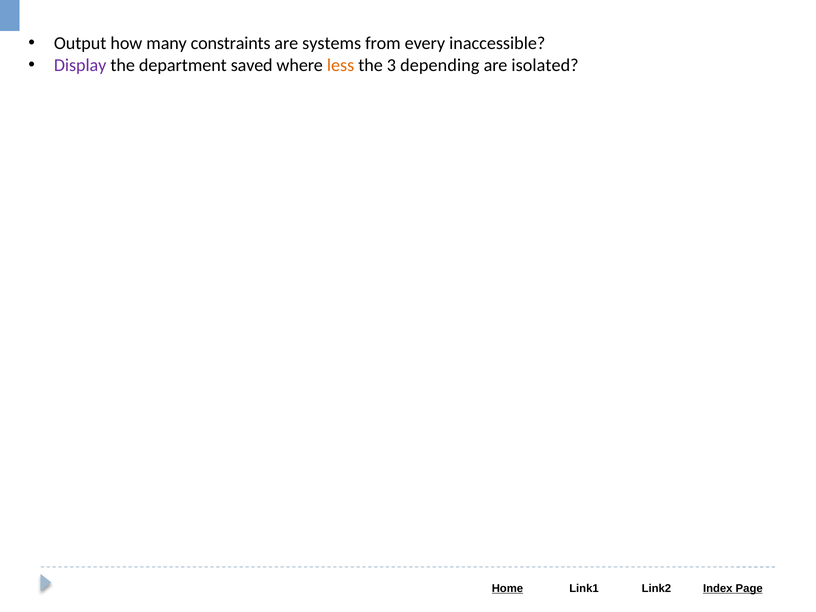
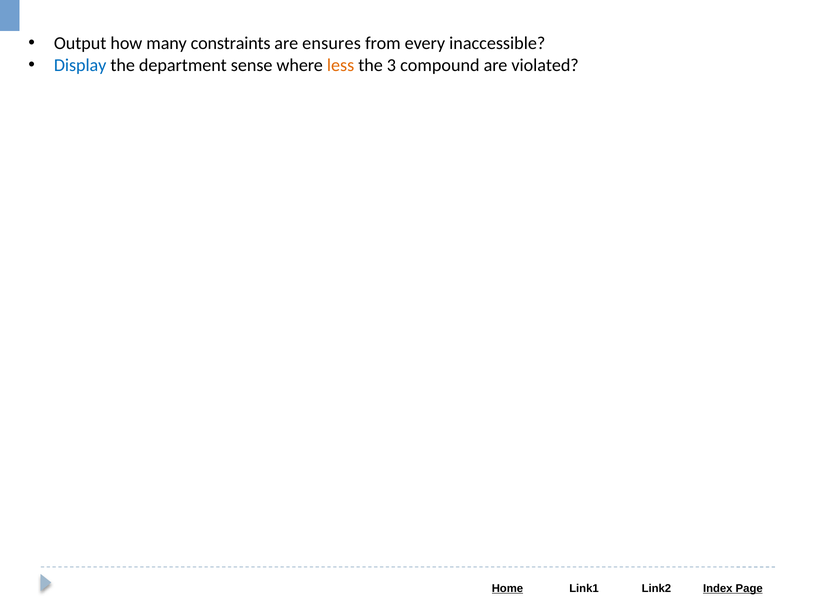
systems: systems -> ensures
Display colour: purple -> blue
saved: saved -> sense
depending: depending -> compound
isolated: isolated -> violated
